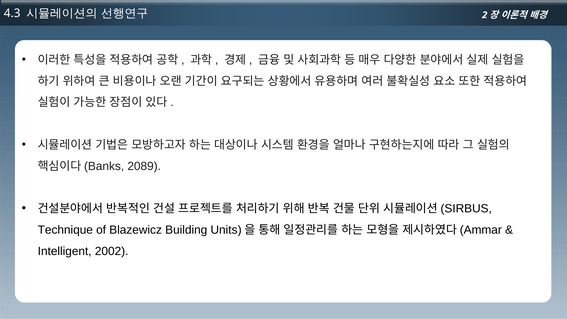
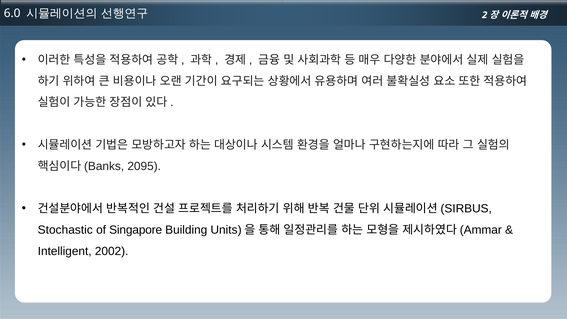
4.3: 4.3 -> 6.0
2089: 2089 -> 2095
Technique: Technique -> Stochastic
Blazewicz: Blazewicz -> Singapore
